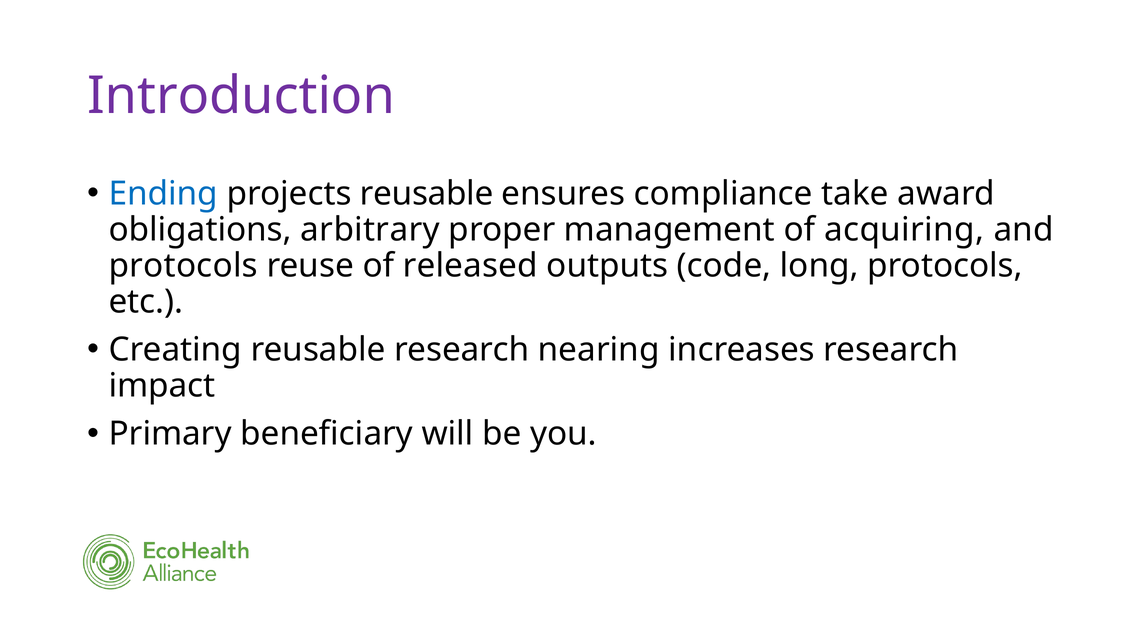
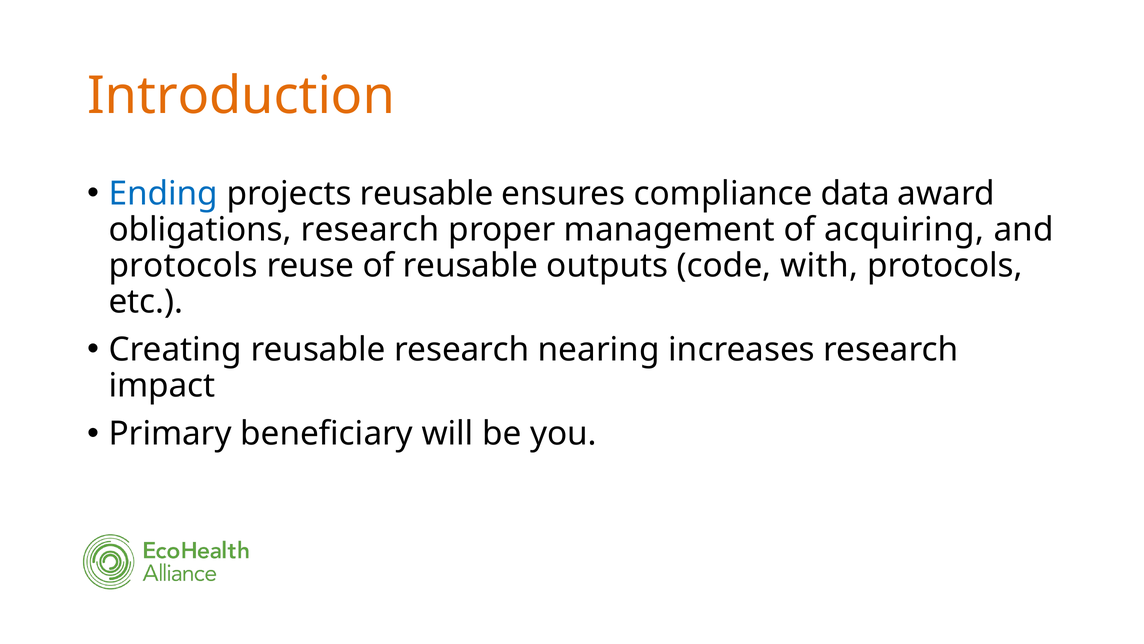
Introduction colour: purple -> orange
take: take -> data
obligations arbitrary: arbitrary -> research
of released: released -> reusable
long: long -> with
